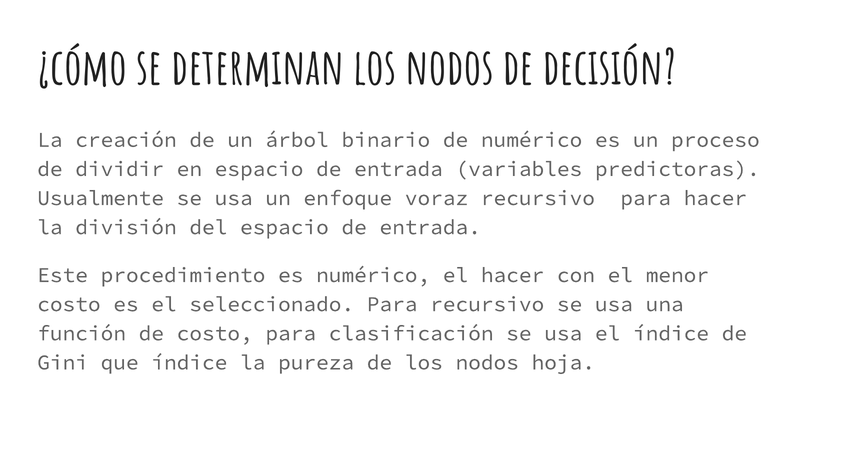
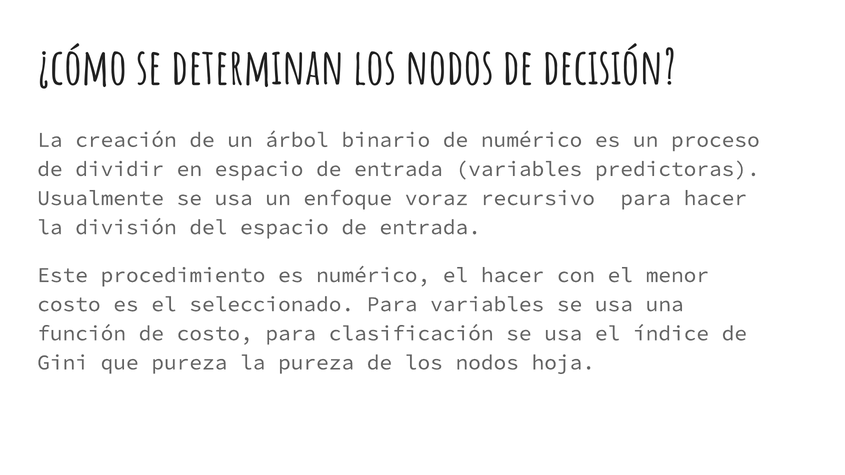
Para recursivo: recursivo -> variables
que índice: índice -> pureza
